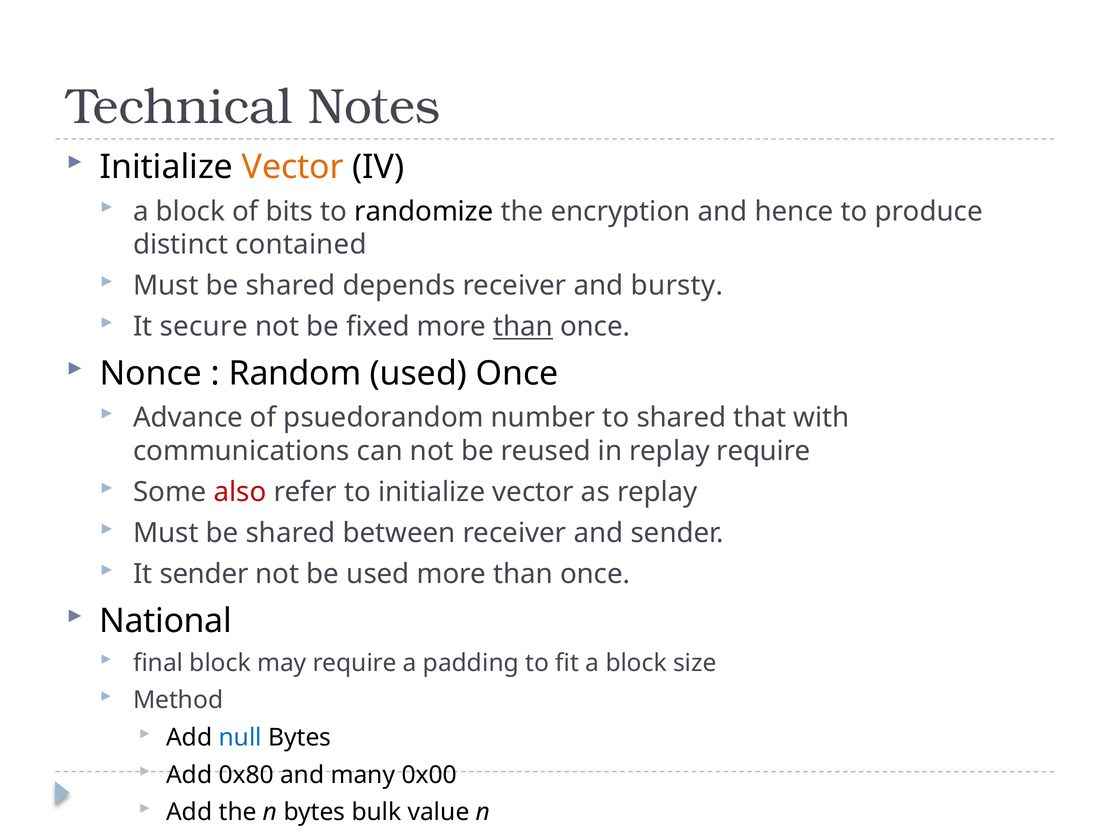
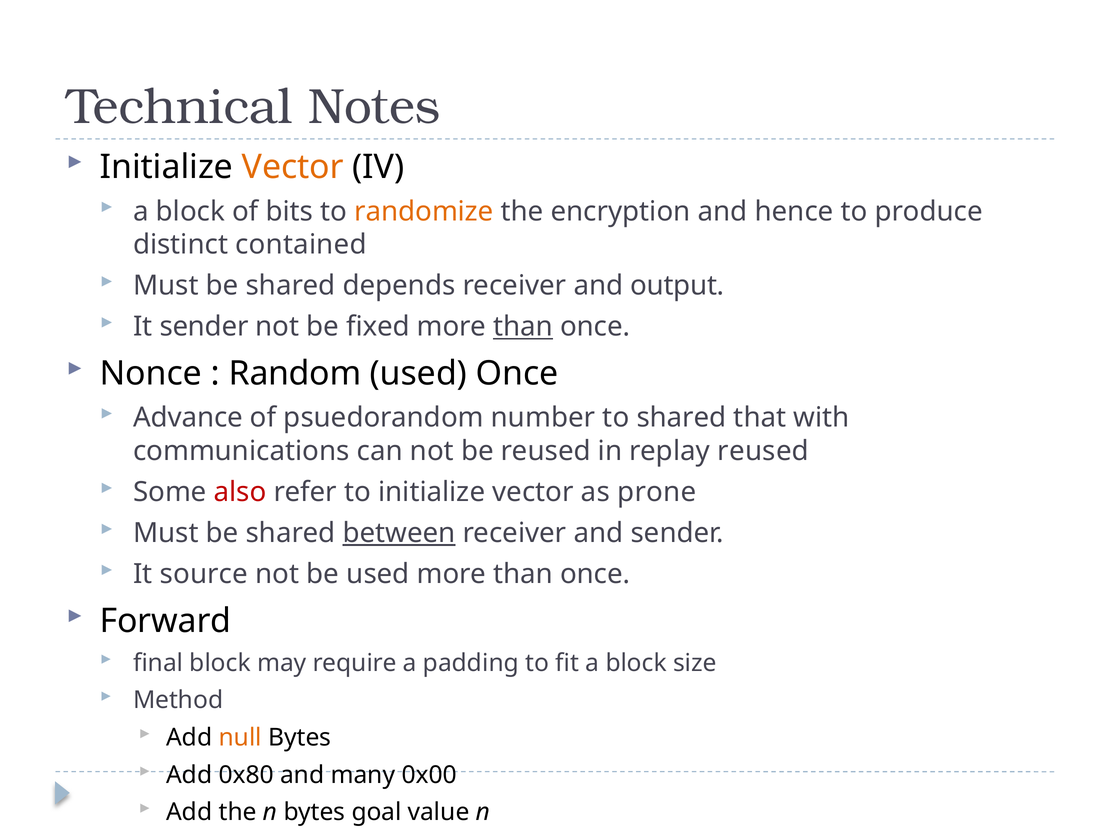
randomize colour: black -> orange
bursty: bursty -> output
It secure: secure -> sender
replay require: require -> reused
as replay: replay -> prone
between underline: none -> present
It sender: sender -> source
National: National -> Forward
null colour: blue -> orange
bulk: bulk -> goal
